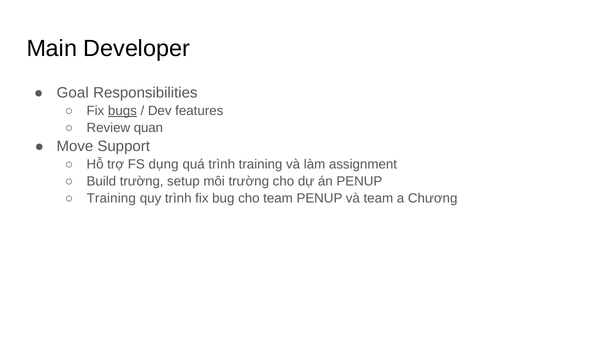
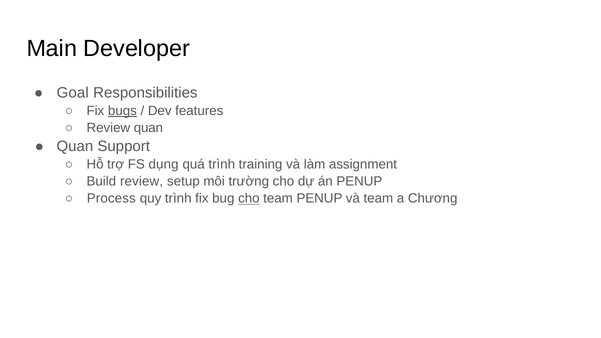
Move at (75, 146): Move -> Quan
Build trường: trường -> review
Training at (111, 198): Training -> Process
cho at (249, 198) underline: none -> present
